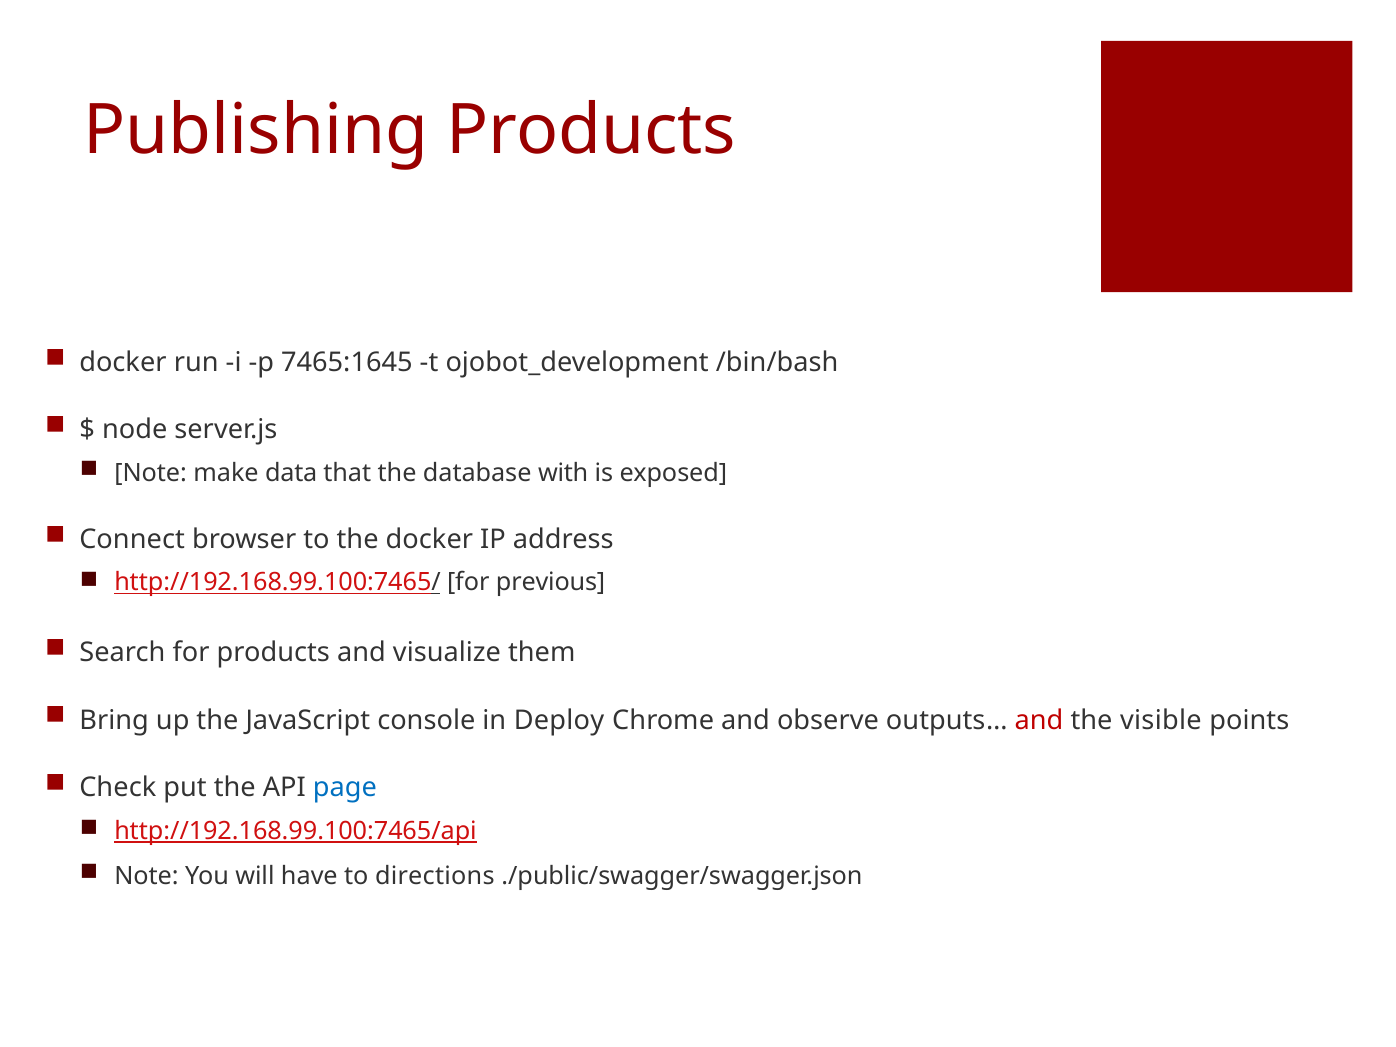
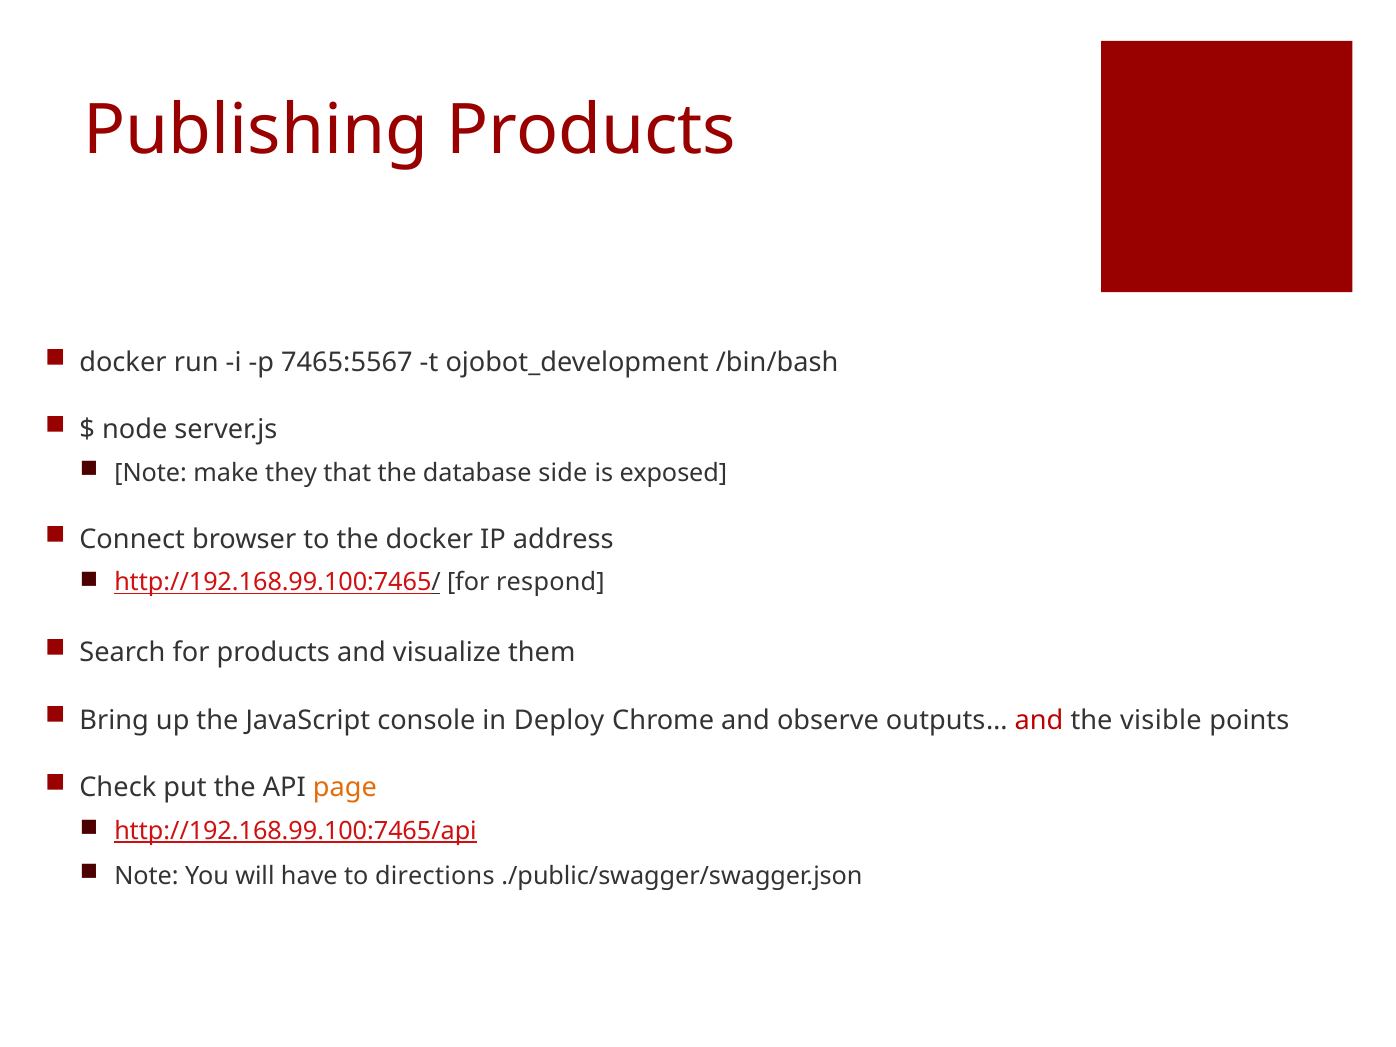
7465:1645: 7465:1645 -> 7465:5567
data: data -> they
with: with -> side
previous: previous -> respond
page colour: blue -> orange
